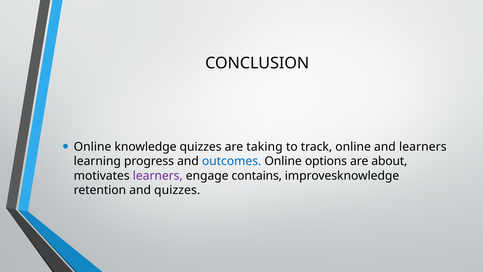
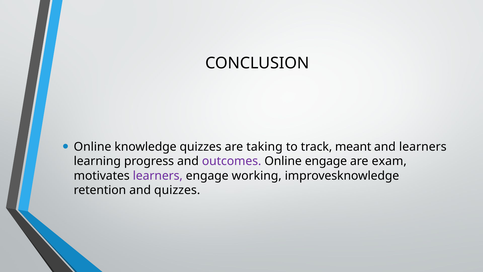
track online: online -> meant
outcomes colour: blue -> purple
Online options: options -> engage
about: about -> exam
contains: contains -> working
